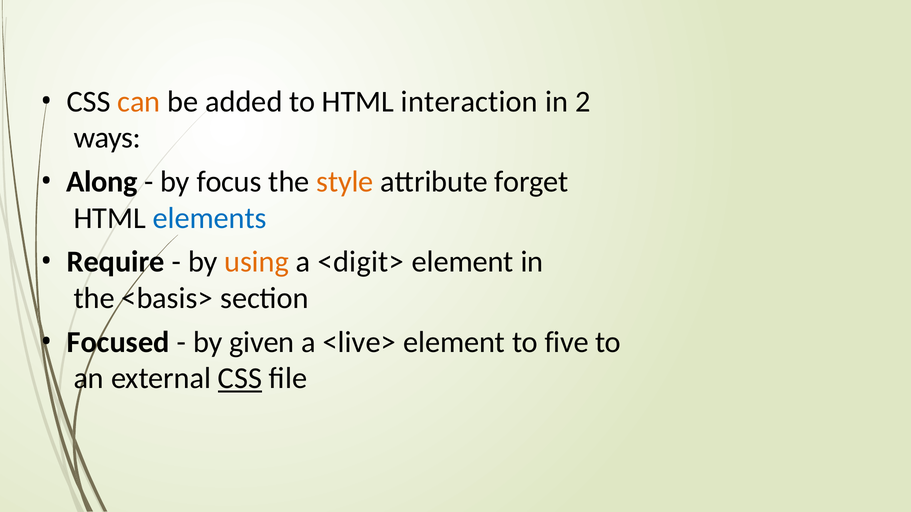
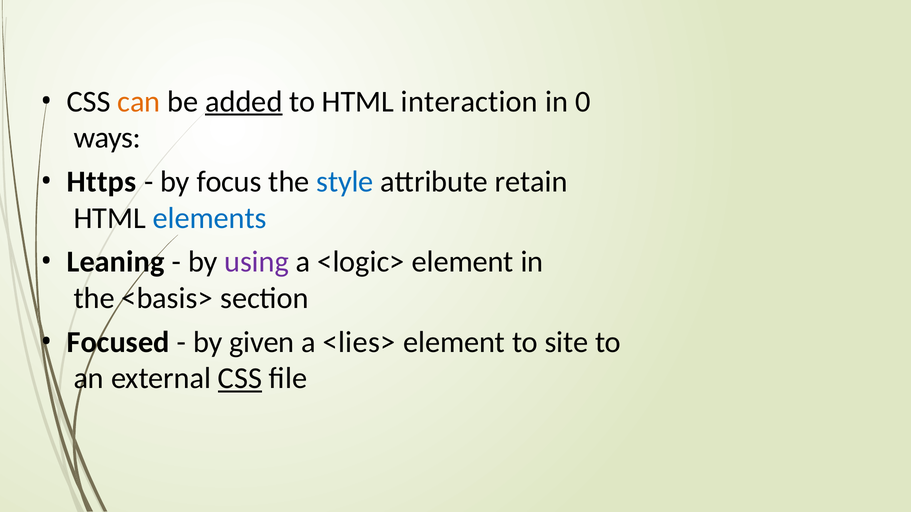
added underline: none -> present
2: 2 -> 0
Along: Along -> Https
style colour: orange -> blue
forget: forget -> retain
Require: Require -> Leaning
using colour: orange -> purple
<digit>: <digit> -> <logic>
<live>: <live> -> <lies>
five: five -> site
